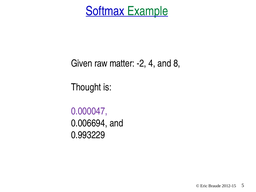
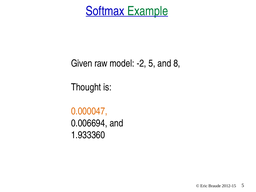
matter: matter -> model
-2 4: 4 -> 5
0.000047 colour: purple -> orange
0.993229: 0.993229 -> 1.933360
